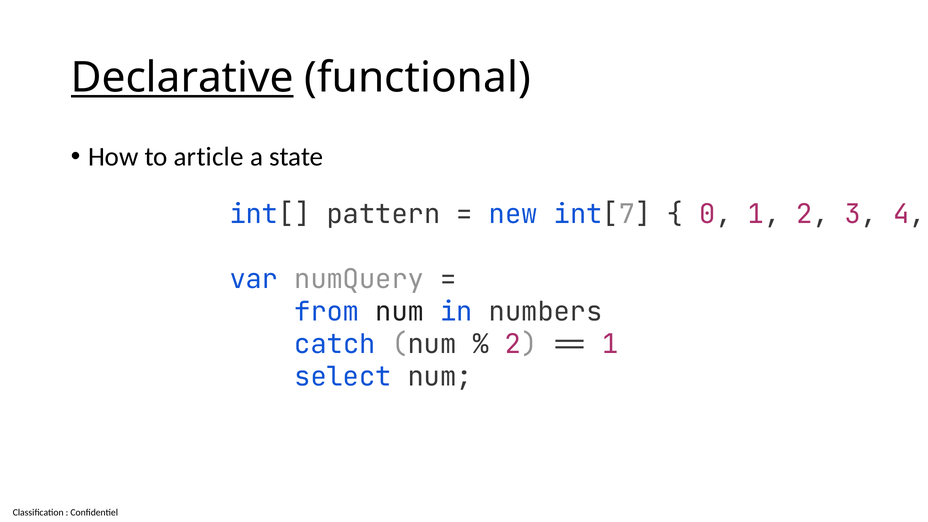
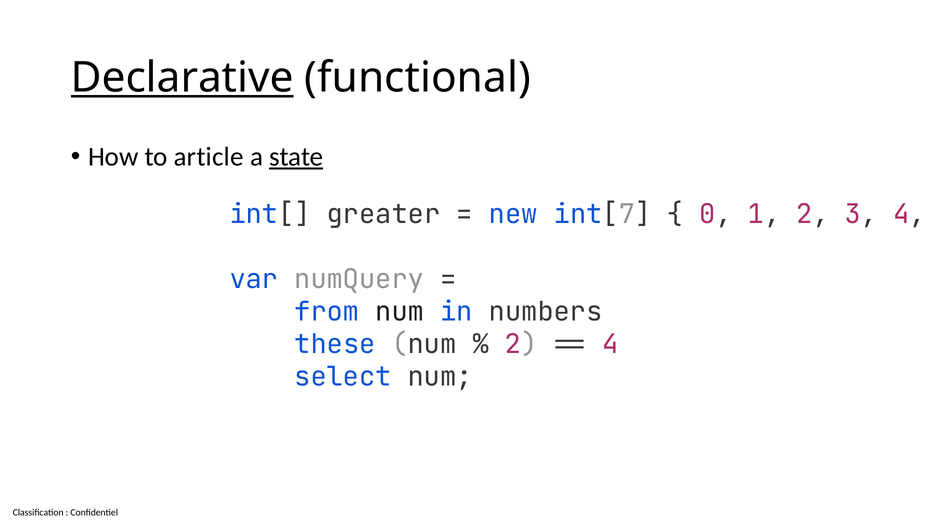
state underline: none -> present
pattern: pattern -> greater
catch: catch -> these
1 at (610, 344): 1 -> 4
